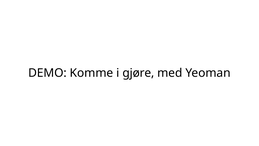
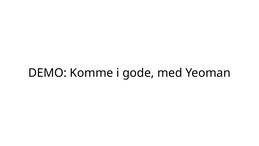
gjøre: gjøre -> gode
